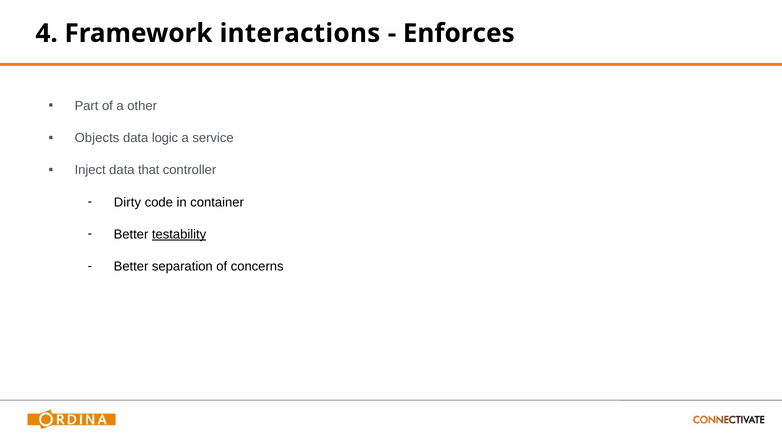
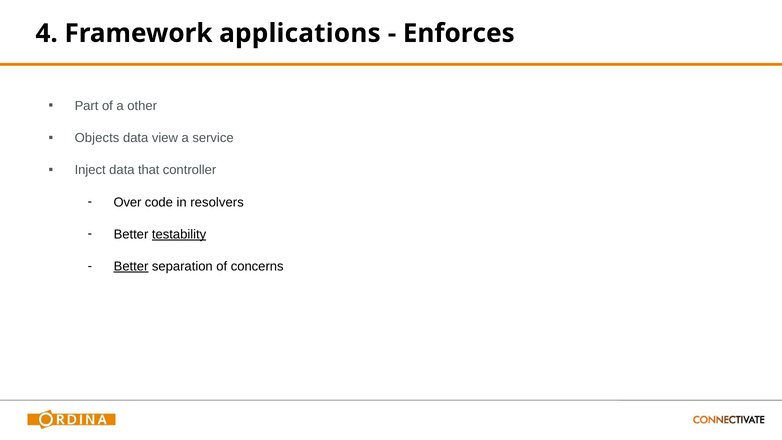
interactions: interactions -> applications
logic: logic -> view
Dirty: Dirty -> Over
container: container -> resolvers
Better at (131, 266) underline: none -> present
